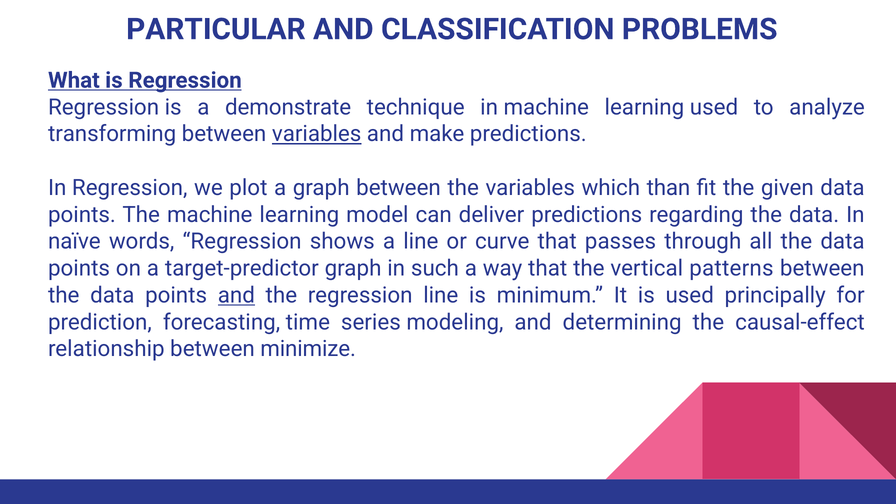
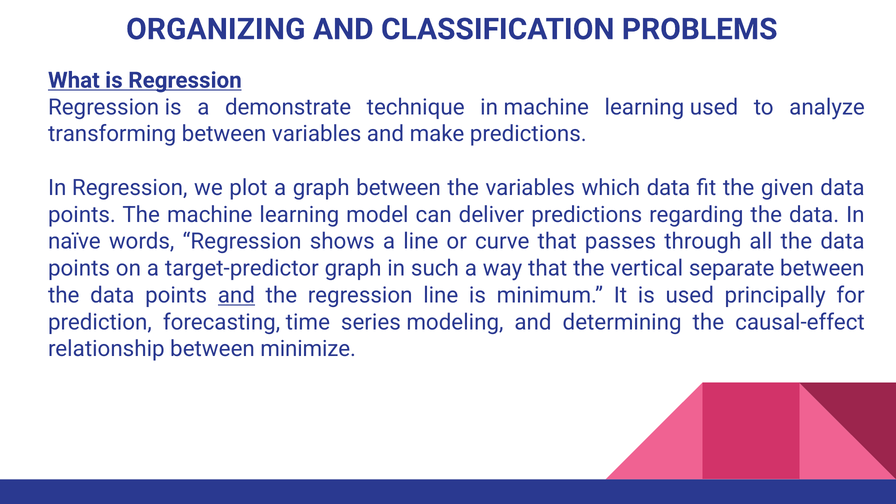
PARTICULAR: PARTICULAR -> ORGANIZING
variables at (317, 134) underline: present -> none
which than: than -> data
patterns: patterns -> separate
